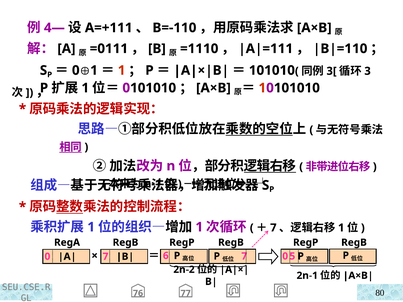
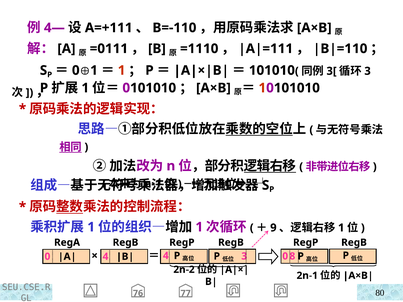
7 at (273, 228): 7 -> 9
6 at (166, 256): 6 -> 4
7 at (244, 256): 7 -> 3
5: 5 -> 8
7 at (106, 257): 7 -> 4
